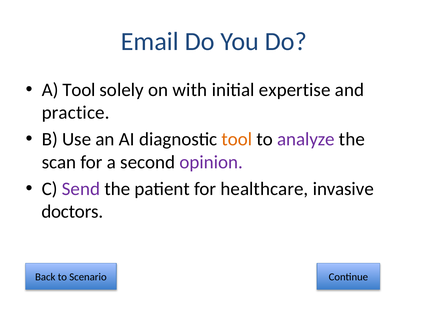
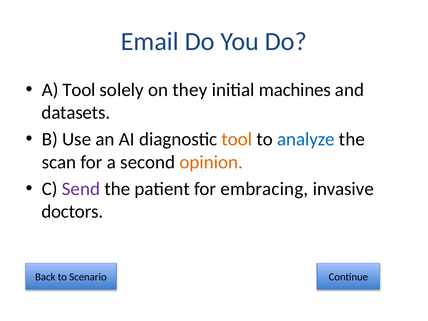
with: with -> they
expertise: expertise -> machines
practice: practice -> datasets
analyze colour: purple -> blue
opinion colour: purple -> orange
healthcare: healthcare -> embracing
